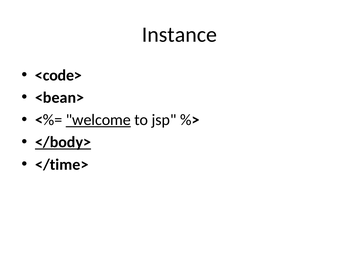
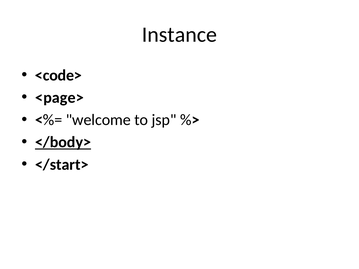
<bean>: <bean> -> <page>
welcome underline: present -> none
</time>: </time> -> </start>
